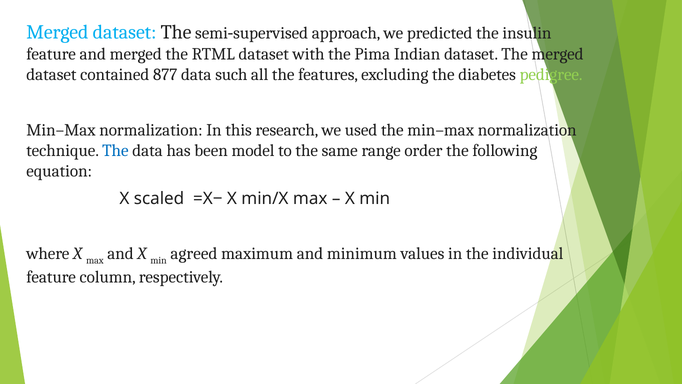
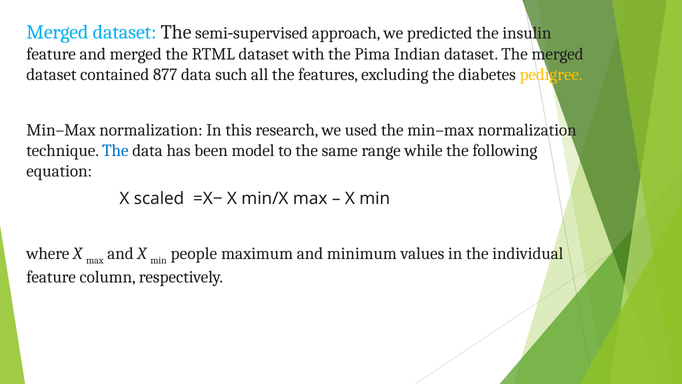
pedigree colour: light green -> yellow
order: order -> while
agreed: agreed -> people
